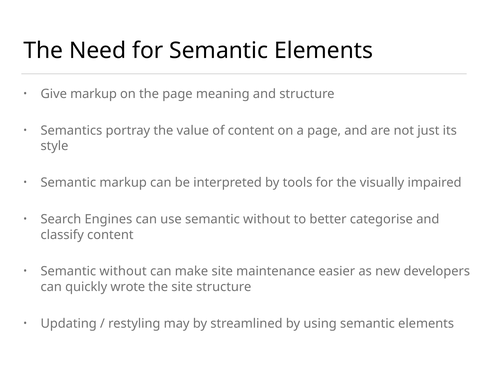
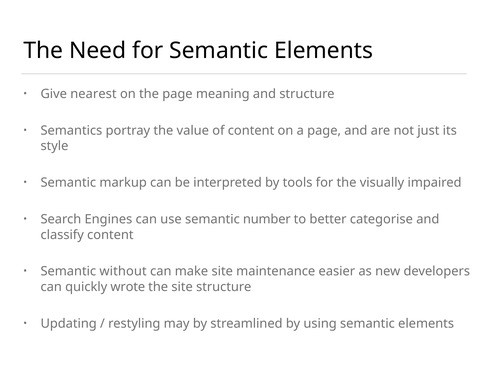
Give markup: markup -> nearest
use semantic without: without -> number
